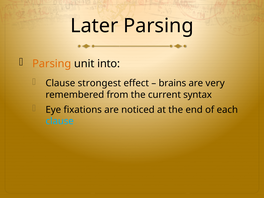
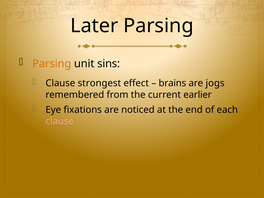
into: into -> sins
very: very -> jogs
syntax: syntax -> earlier
clause at (60, 121) colour: light blue -> pink
